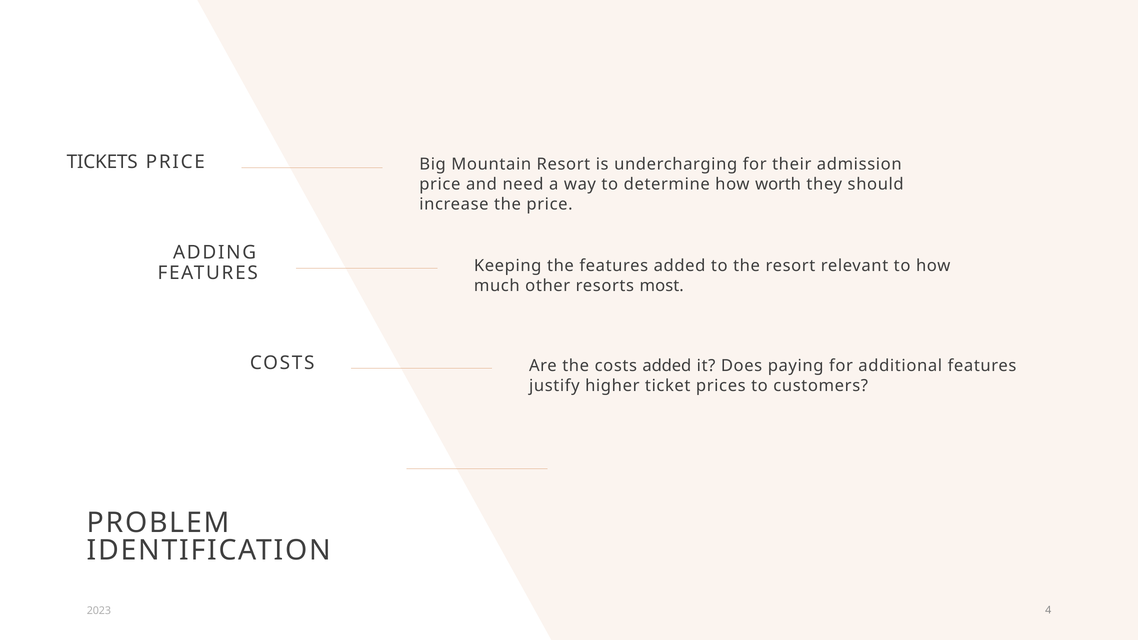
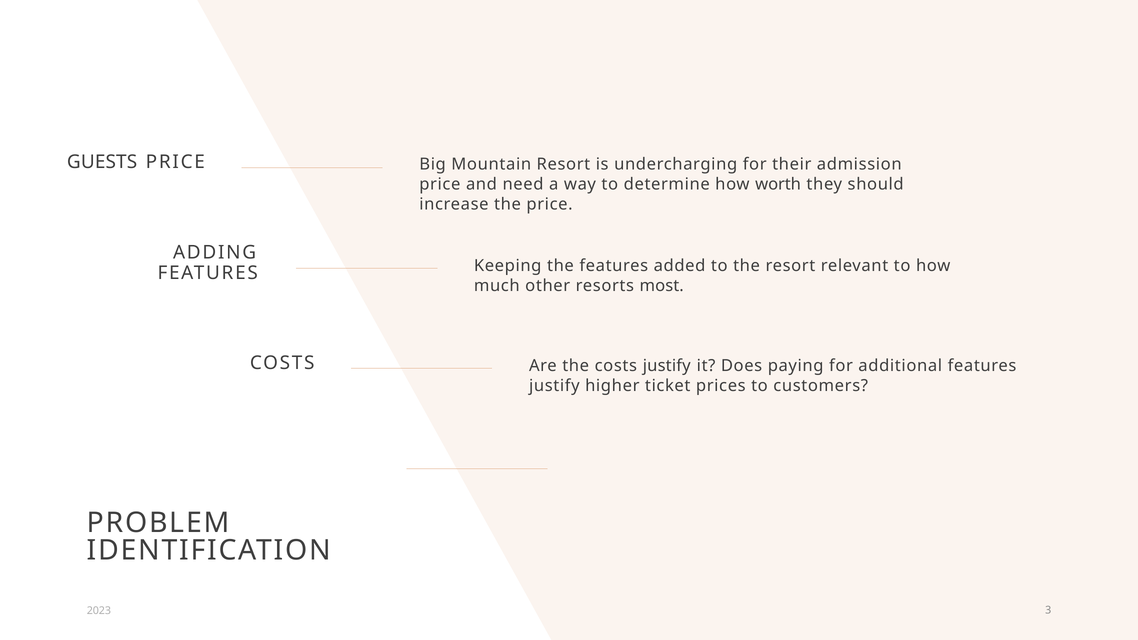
TICKETS: TICKETS -> GUESTS
costs added: added -> justify
4: 4 -> 3
